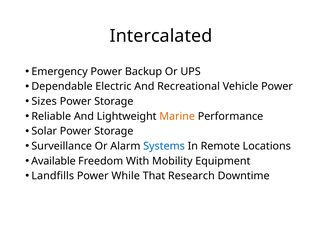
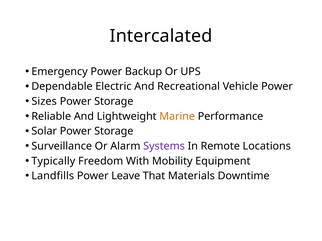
Systems colour: blue -> purple
Available: Available -> Typically
While: While -> Leave
Research: Research -> Materials
